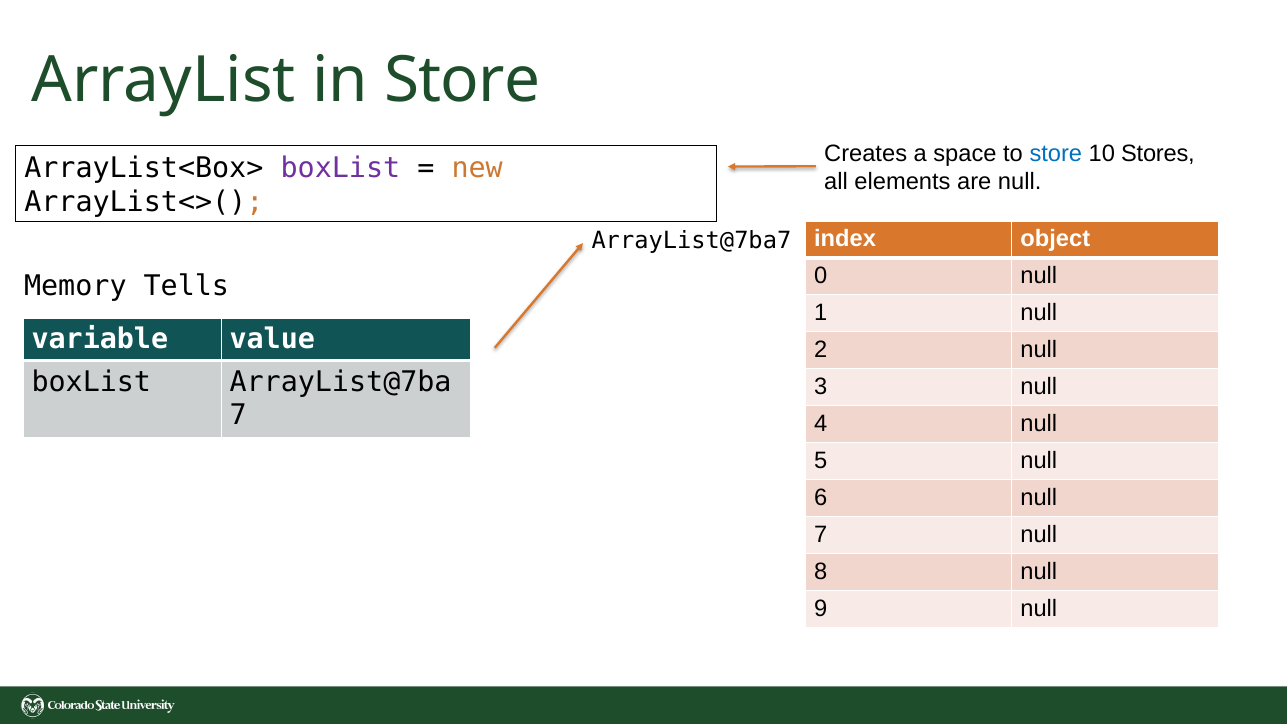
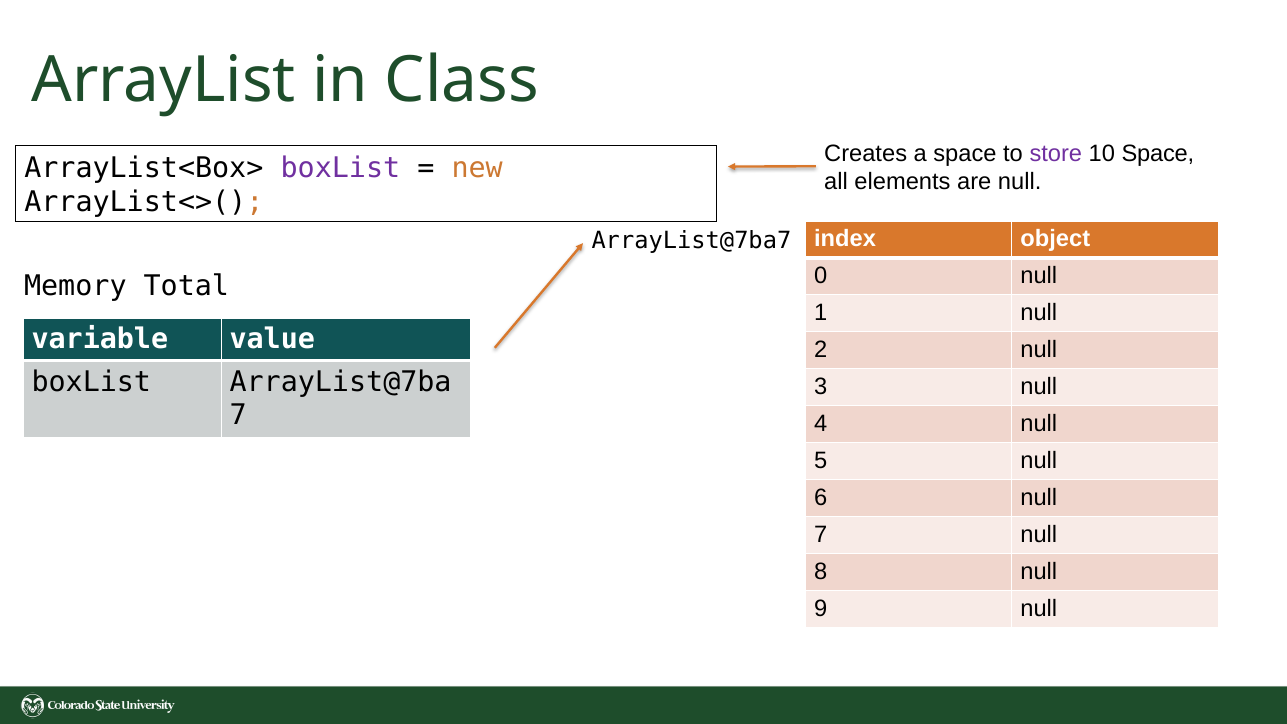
in Store: Store -> Class
store at (1056, 154) colour: blue -> purple
10 Stores: Stores -> Space
Tells: Tells -> Total
